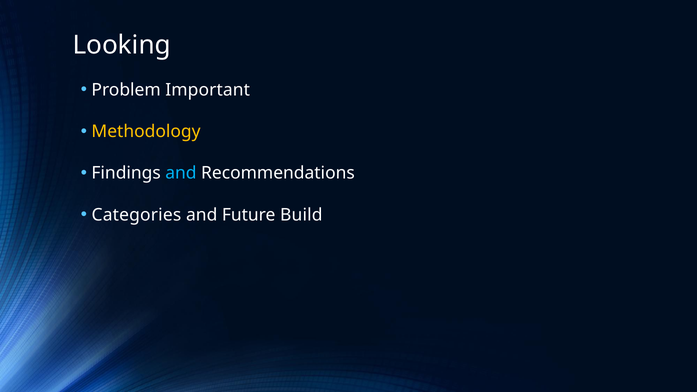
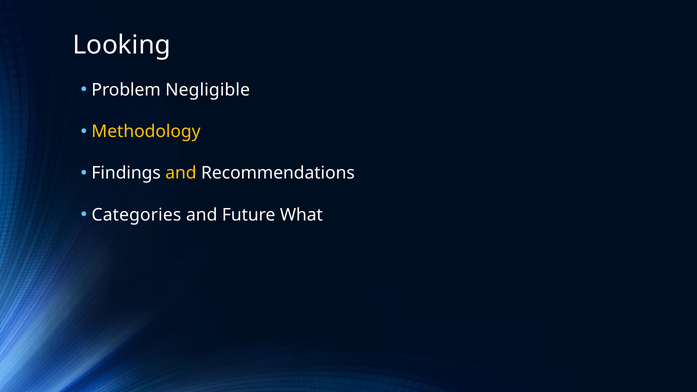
Important: Important -> Negligible
and at (181, 173) colour: light blue -> yellow
Build: Build -> What
